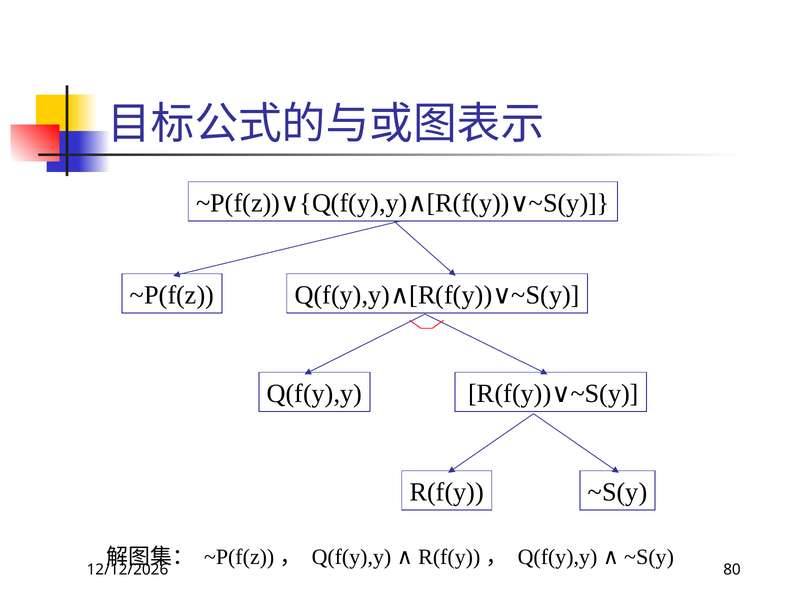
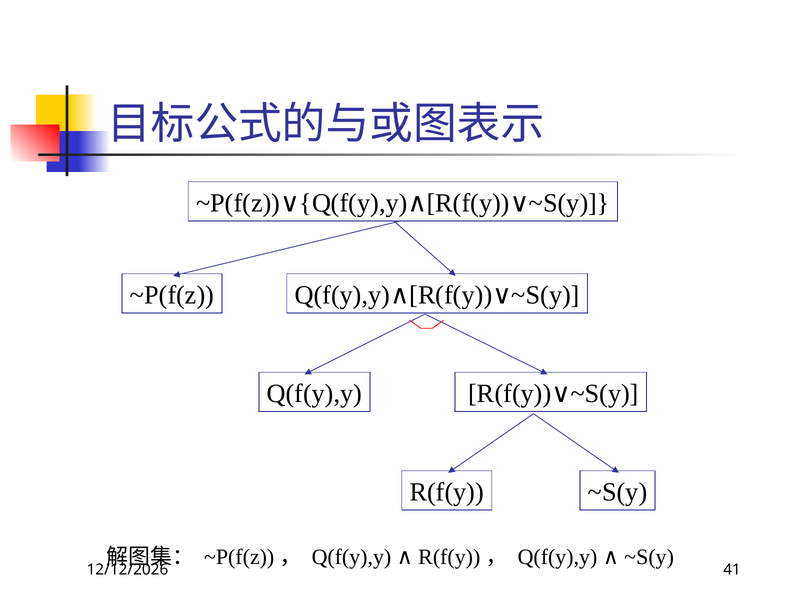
80: 80 -> 41
